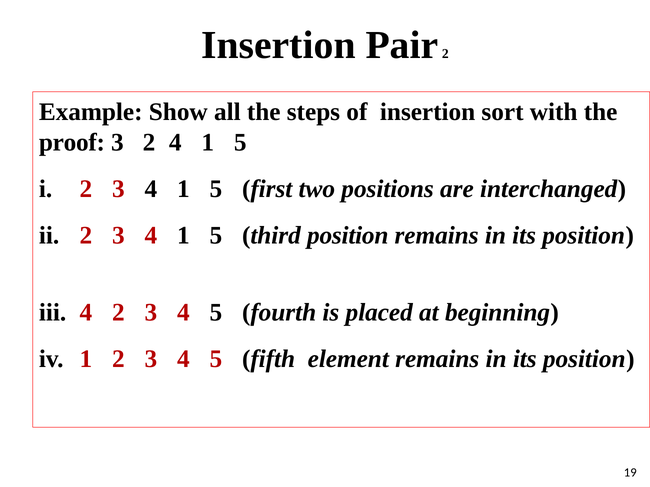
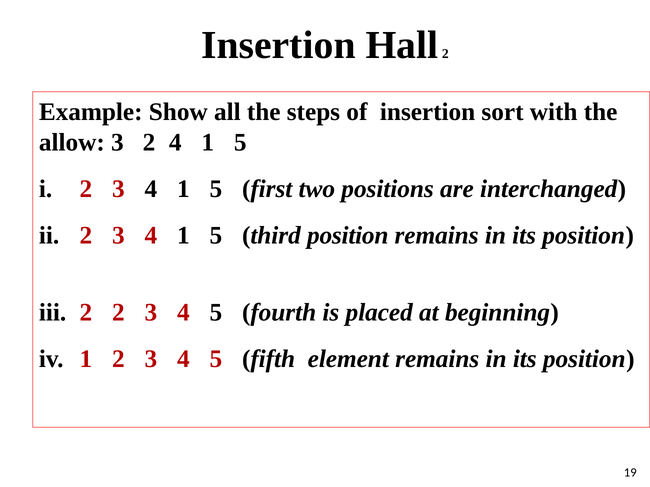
Pair: Pair -> Hall
proof: proof -> allow
4 at (86, 313): 4 -> 2
